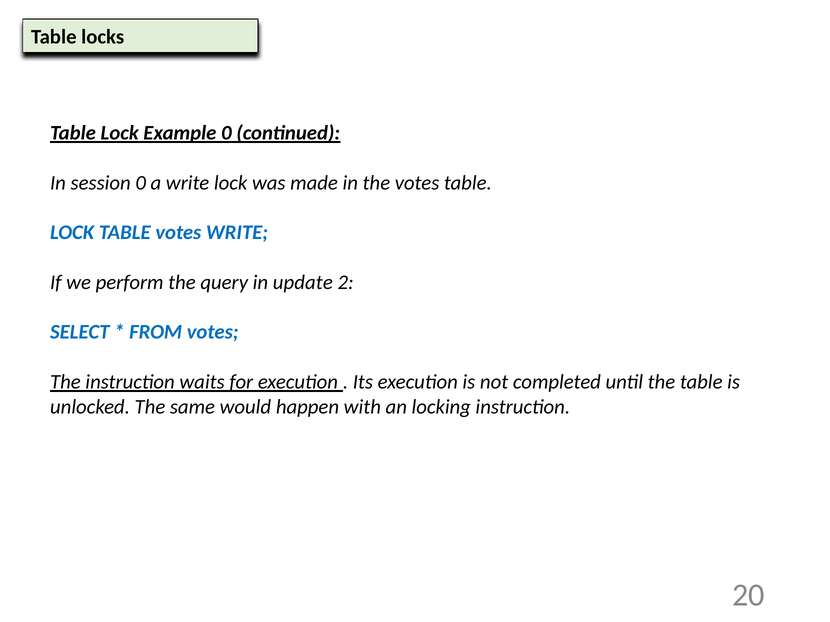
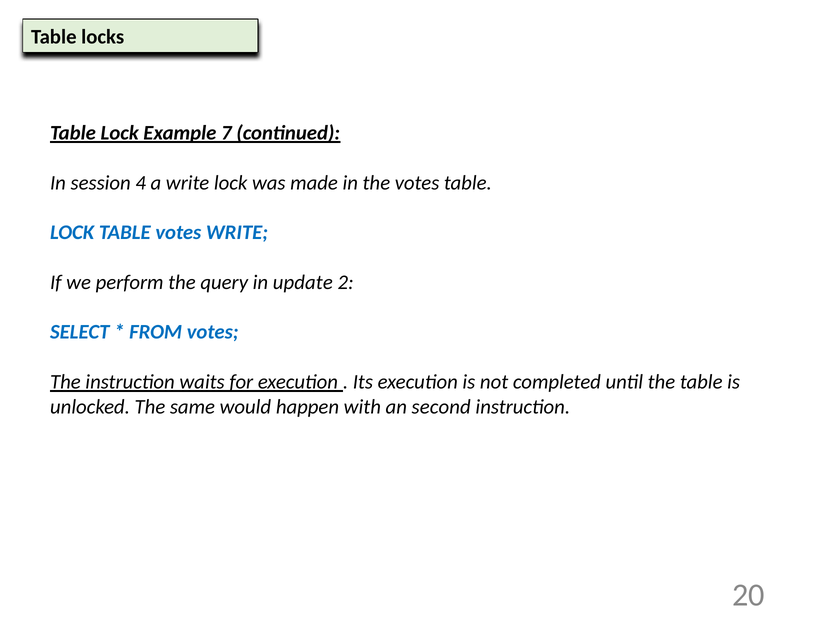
Example 0: 0 -> 7
session 0: 0 -> 4
locking: locking -> second
